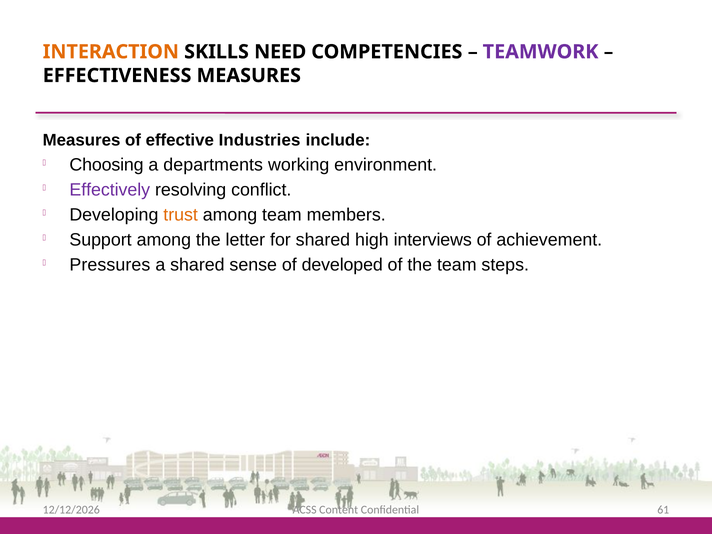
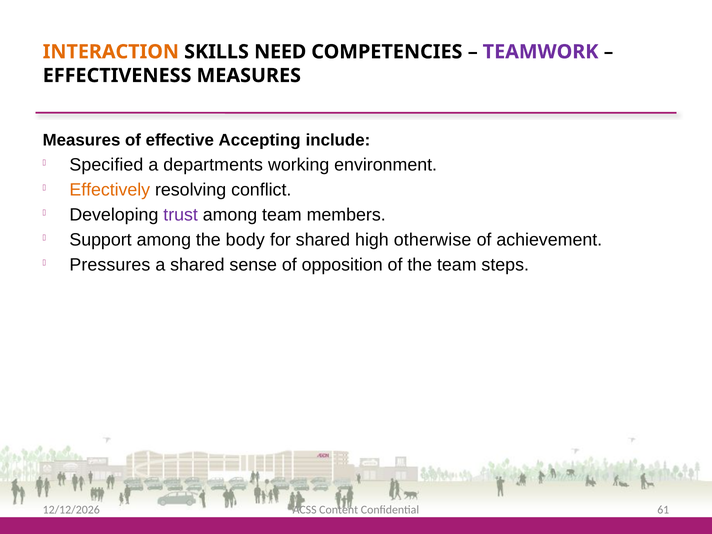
Industries: Industries -> Accepting
Choosing: Choosing -> Specified
Effectively colour: purple -> orange
trust colour: orange -> purple
letter: letter -> body
interviews: interviews -> otherwise
developed: developed -> opposition
